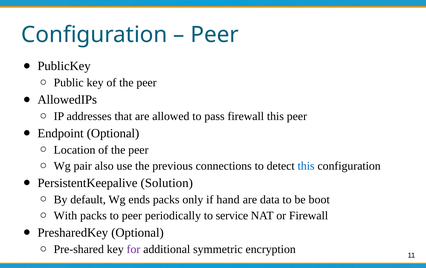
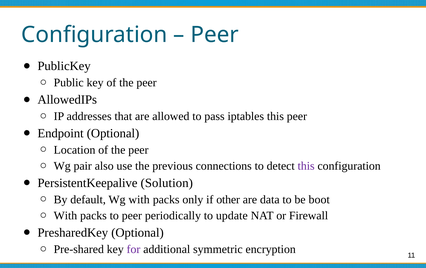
pass firewall: firewall -> iptables
this at (306, 166) colour: blue -> purple
Wg ends: ends -> with
hand: hand -> other
service: service -> update
